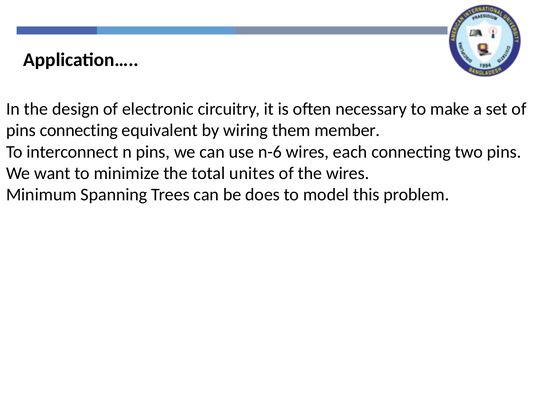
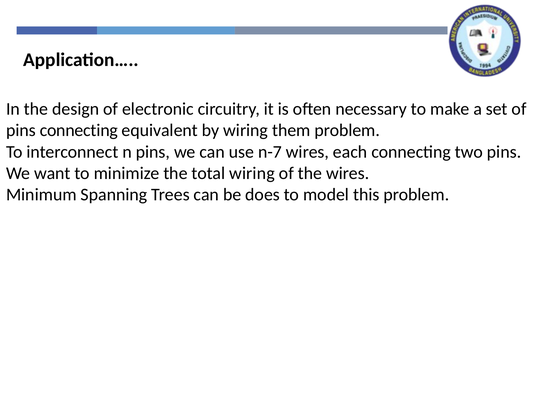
them member: member -> problem
n-6: n-6 -> n-7
total unites: unites -> wiring
